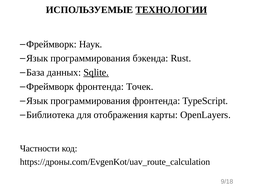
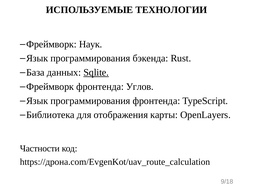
ТЕХНОЛОГИИ underline: present -> none
Точек: Точек -> Углов
https://дроны.com/EvgenKot/uav_route_calculation: https://дроны.com/EvgenKot/uav_route_calculation -> https://дрона.com/EvgenKot/uav_route_calculation
